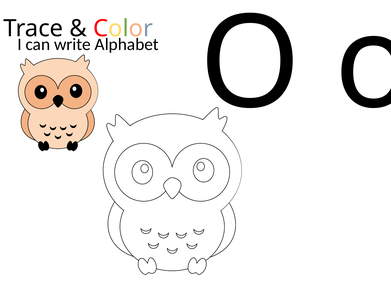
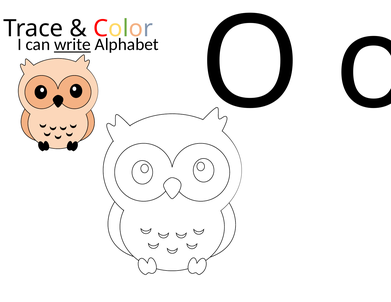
write underline: none -> present
